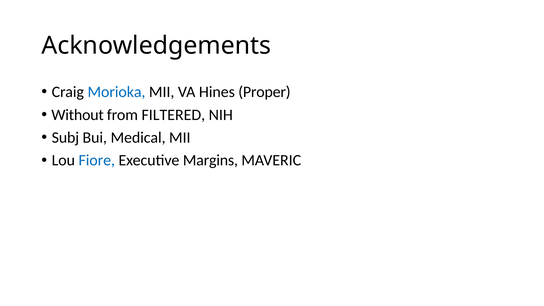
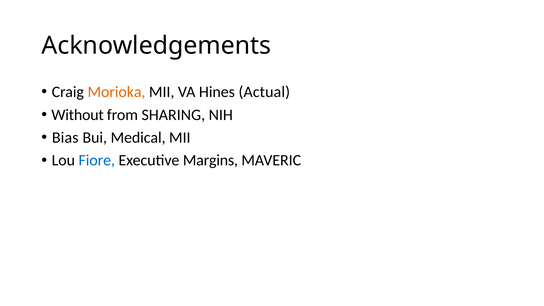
Morioka colour: blue -> orange
Proper: Proper -> Actual
FILTERED: FILTERED -> SHARING
Subj: Subj -> Bias
